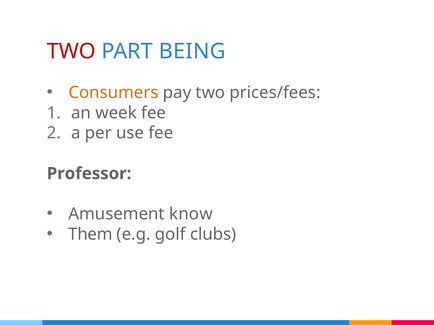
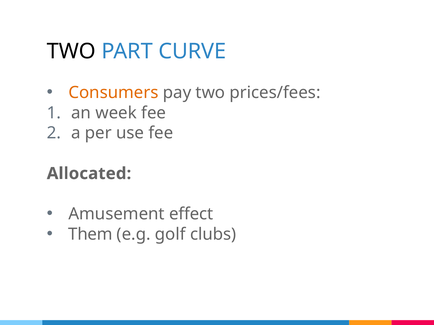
TWO at (71, 51) colour: red -> black
BEING: BEING -> CURVE
Professor: Professor -> Allocated
know: know -> effect
